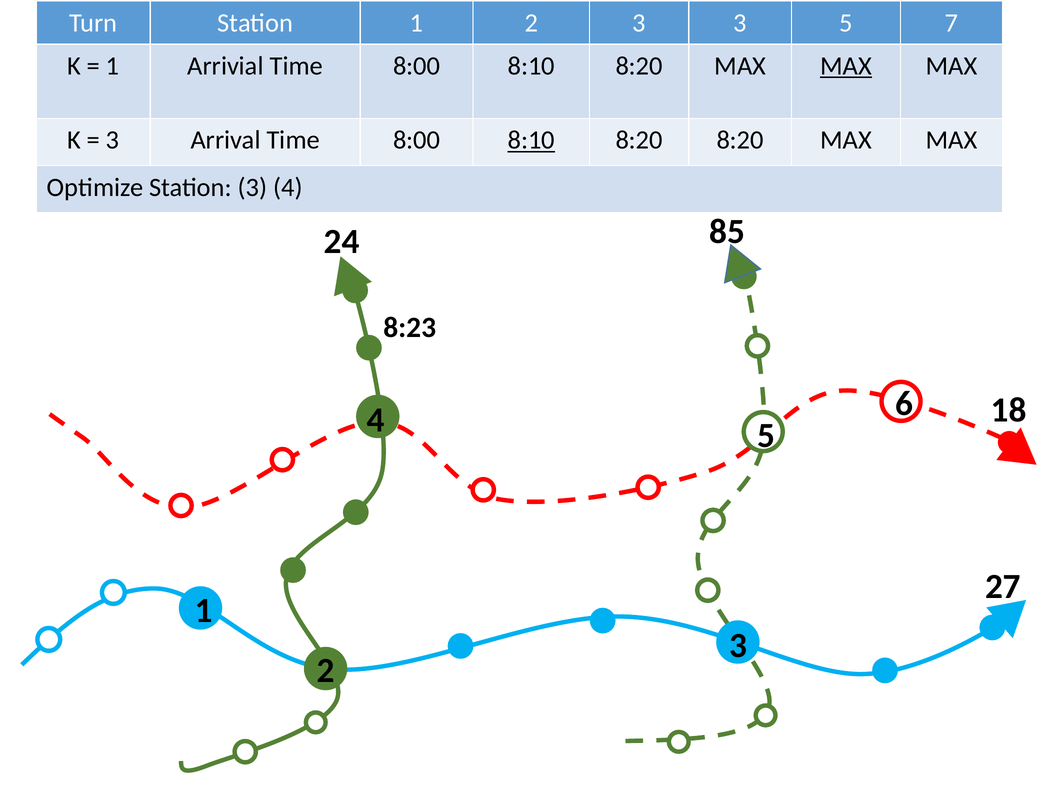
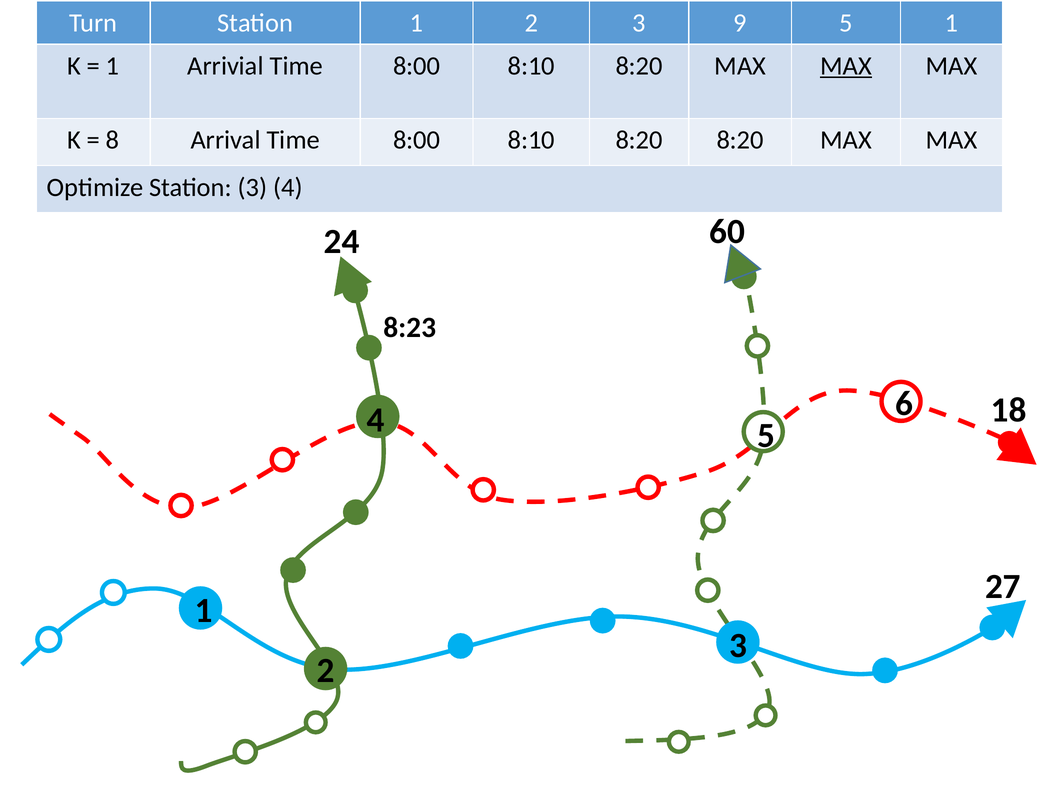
3 3: 3 -> 9
5 7: 7 -> 1
3 at (113, 140): 3 -> 8
8:10 at (531, 140) underline: present -> none
85: 85 -> 60
